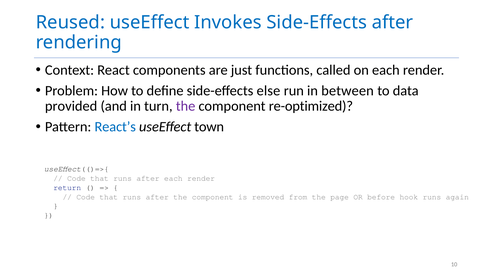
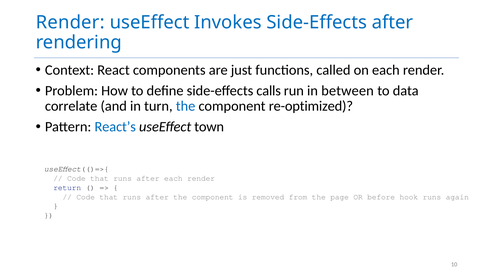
Reused at (70, 22): Reused -> Render
else: else -> calls
provided: provided -> correlate
the at (186, 106) colour: purple -> blue
